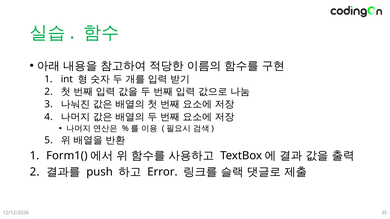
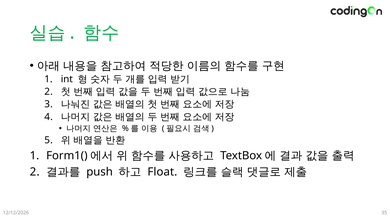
Error: Error -> Float
